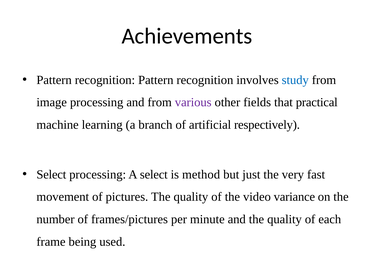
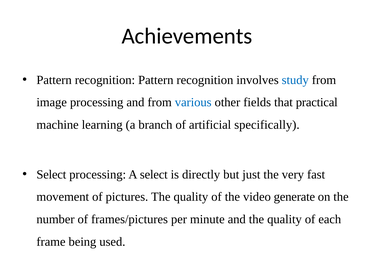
various colour: purple -> blue
respectively: respectively -> specifically
method: method -> directly
variance: variance -> generate
